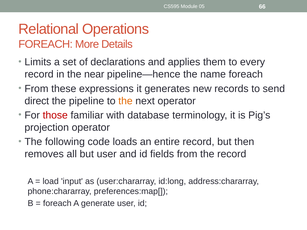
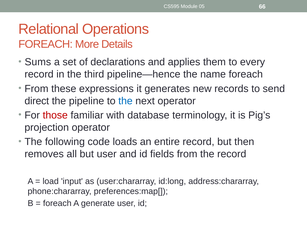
Limits: Limits -> Sums
near: near -> third
the at (125, 101) colour: orange -> blue
